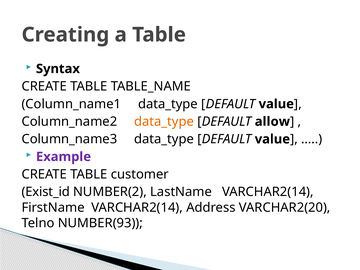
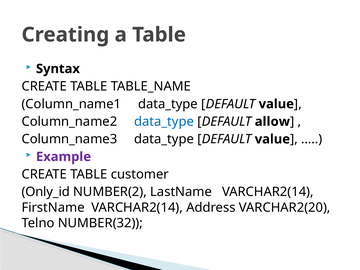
data_type at (164, 122) colour: orange -> blue
Exist_id: Exist_id -> Only_id
NUMBER(93: NUMBER(93 -> NUMBER(32
